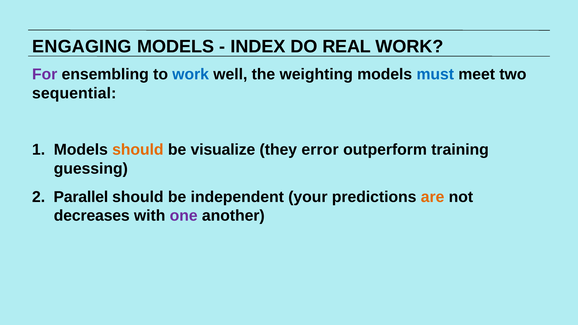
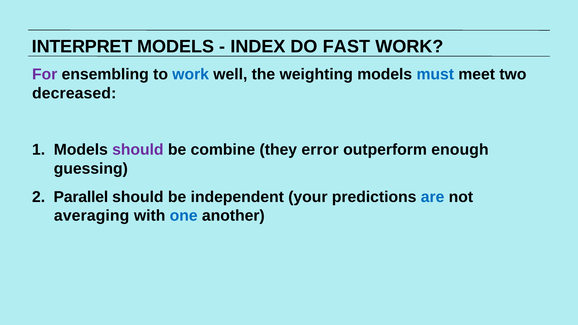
ENGAGING: ENGAGING -> INTERPRET
REAL: REAL -> FAST
sequential: sequential -> decreased
should at (138, 150) colour: orange -> purple
visualize: visualize -> combine
training: training -> enough
are colour: orange -> blue
decreases: decreases -> averaging
one colour: purple -> blue
